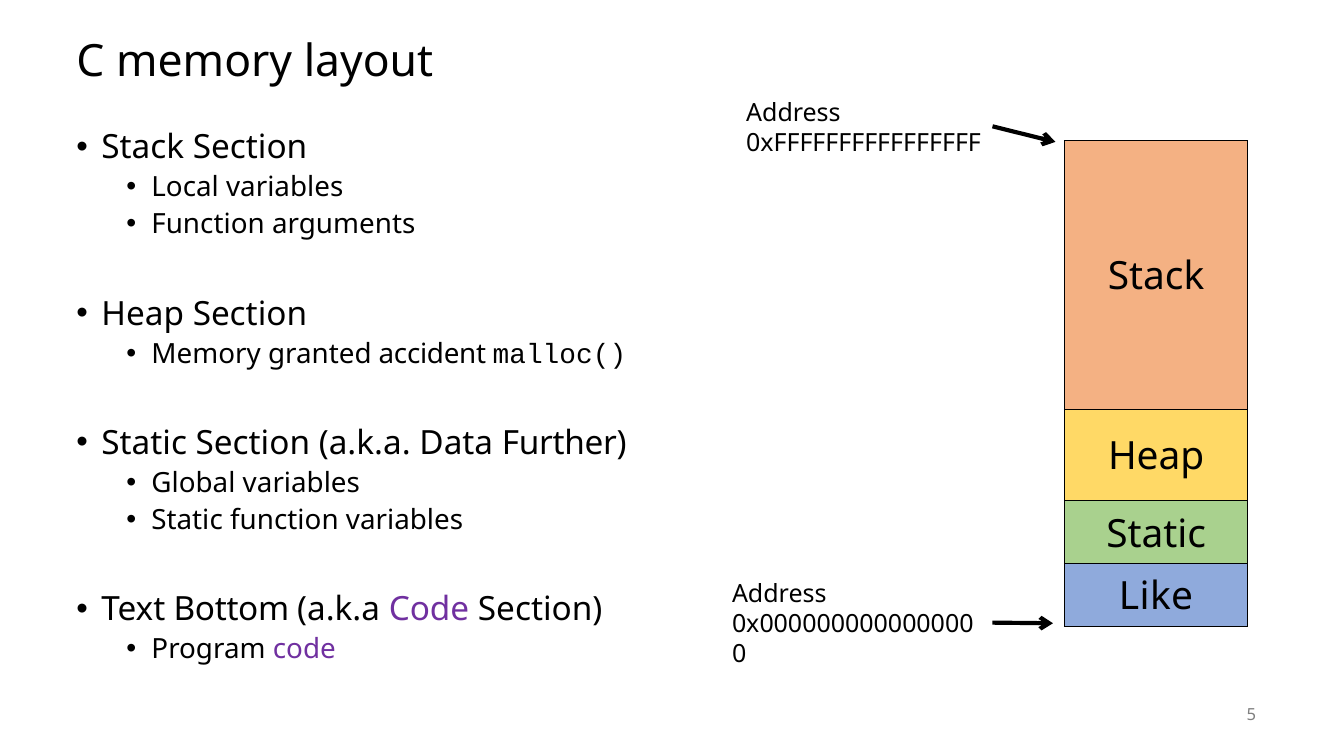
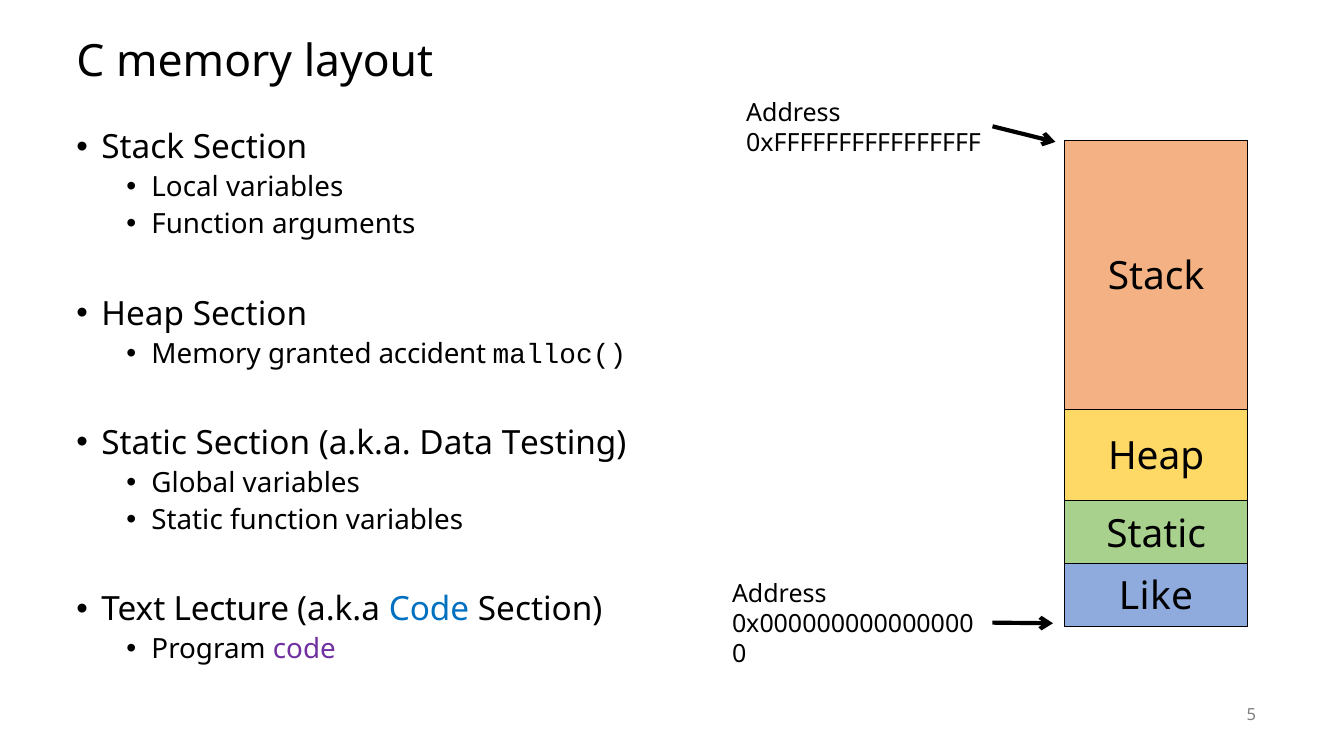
Further: Further -> Testing
Bottom: Bottom -> Lecture
Code at (429, 609) colour: purple -> blue
